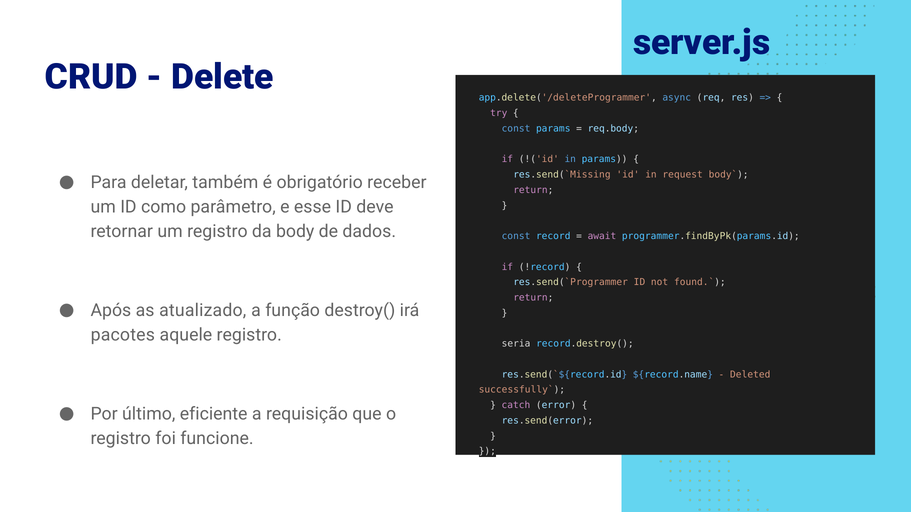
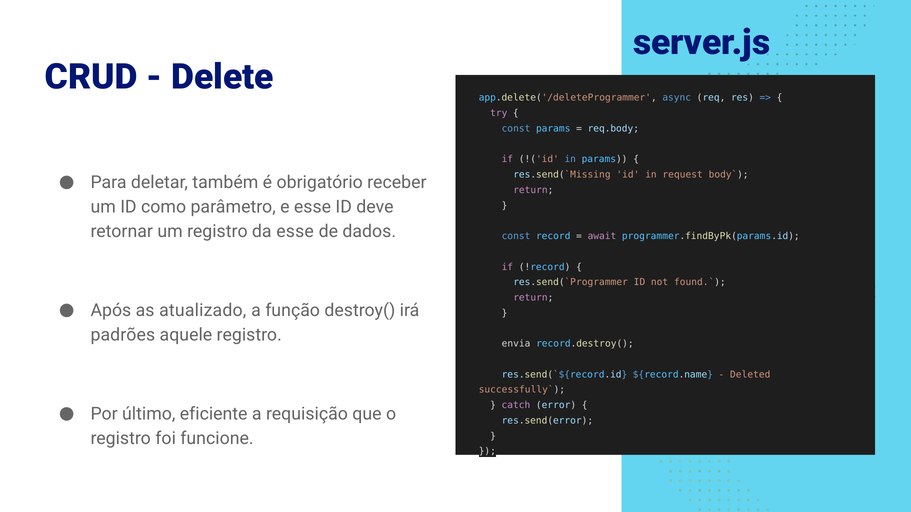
da body: body -> esse
pacotes: pacotes -> padrões
seria: seria -> envia
